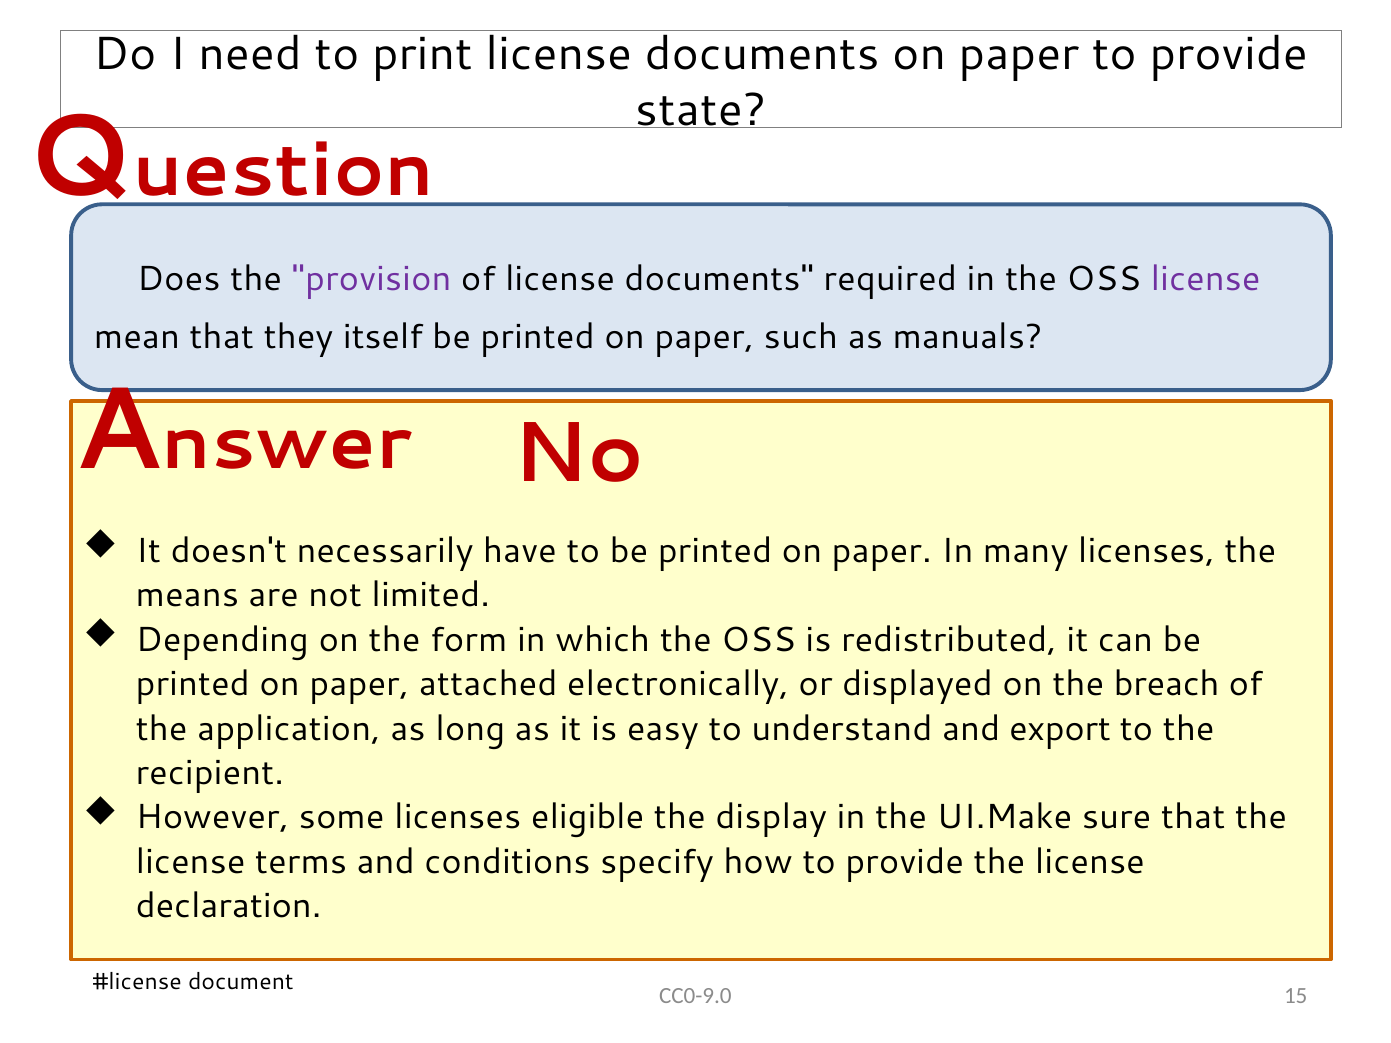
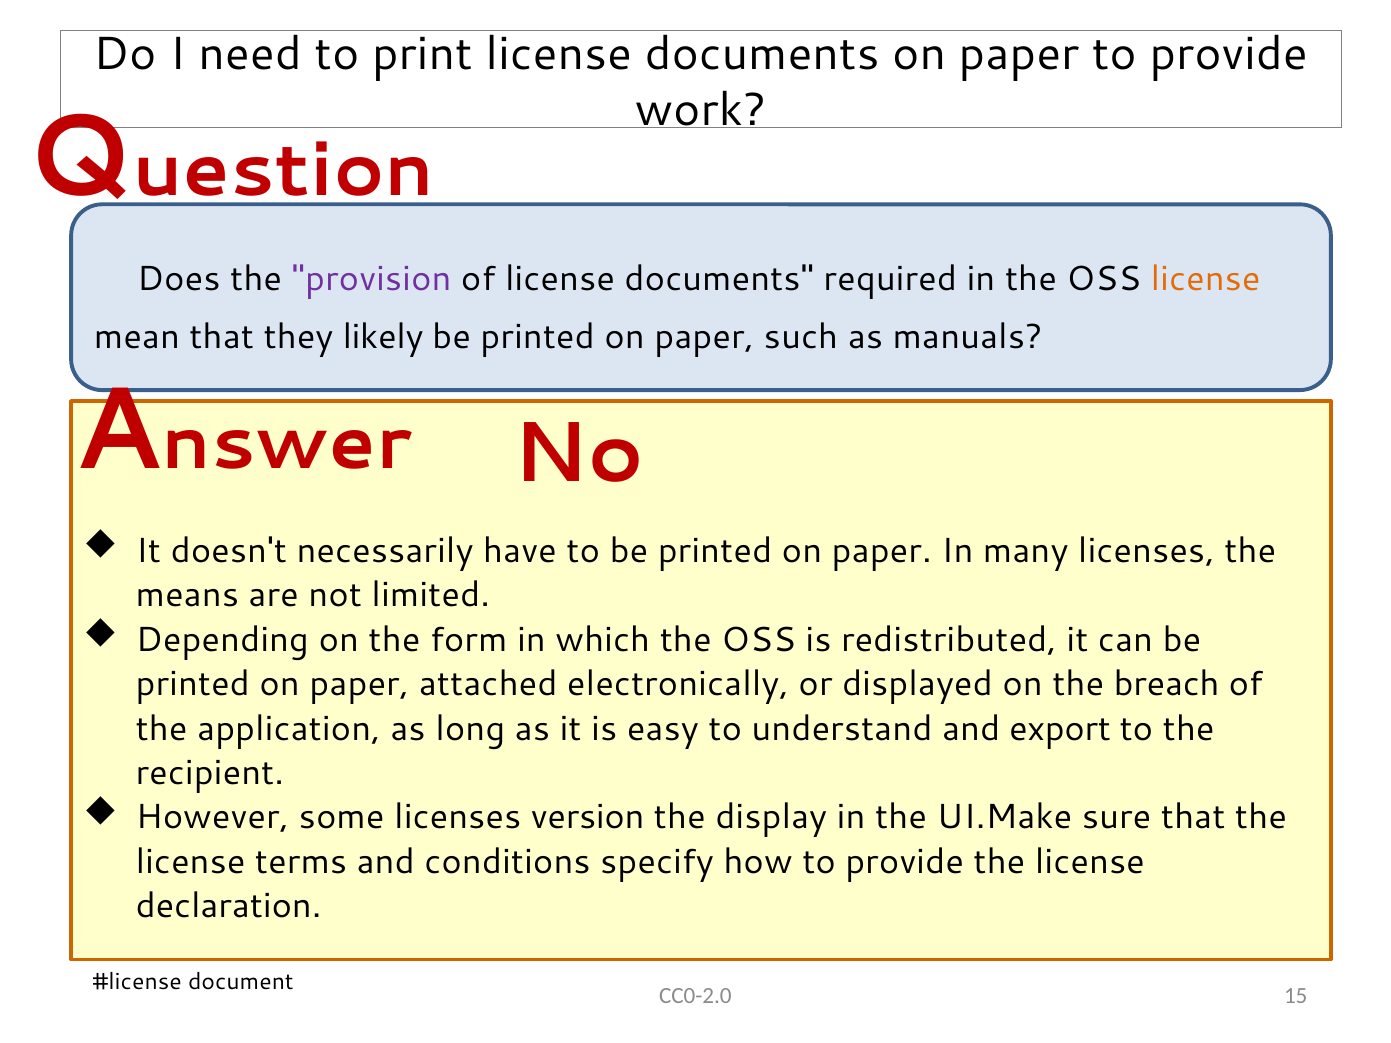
state: state -> work
license at (1206, 279) colour: purple -> orange
itself: itself -> likely
eligible: eligible -> version
CC0-9.0: CC0-9.0 -> CC0-2.0
